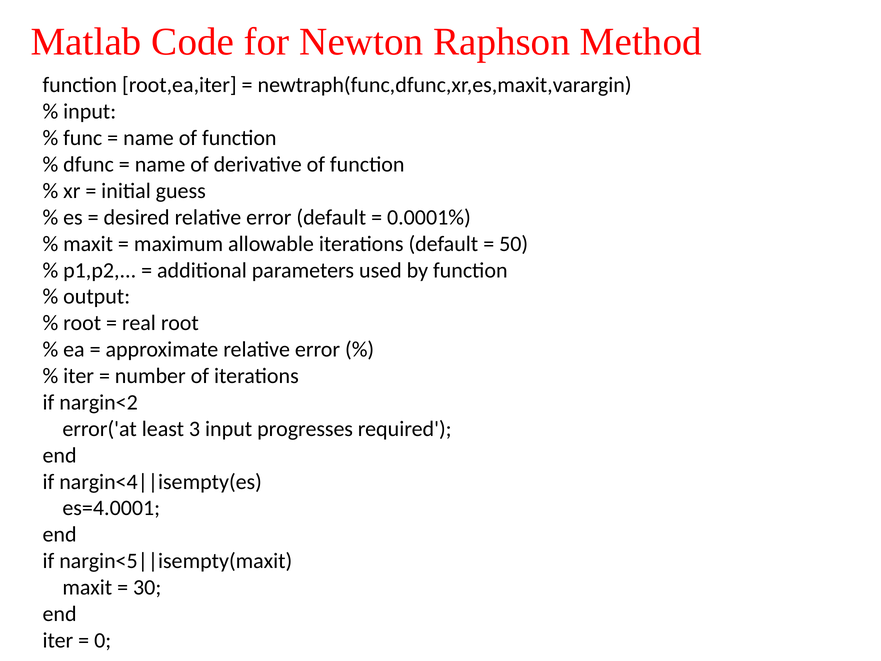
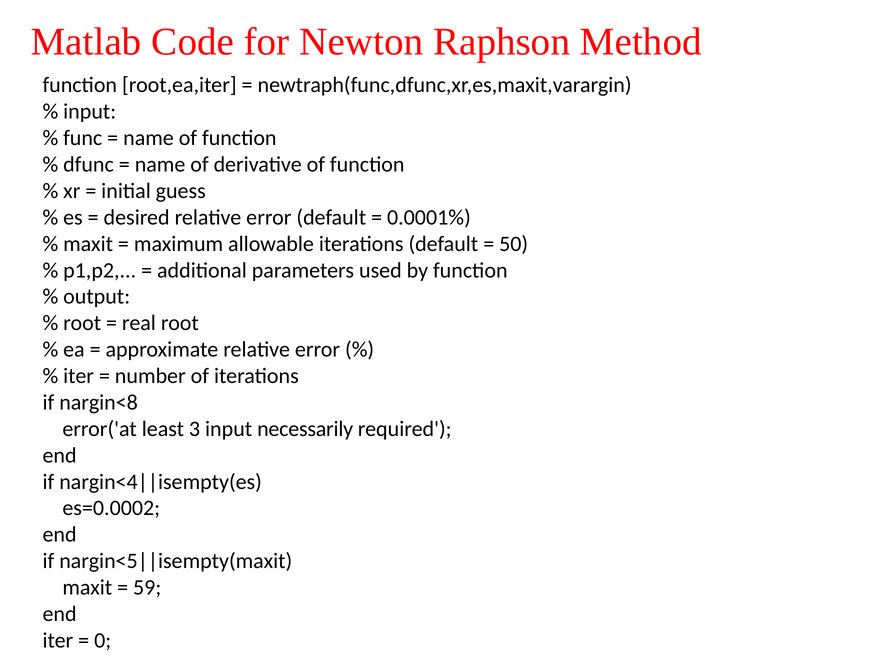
nargin<2: nargin<2 -> nargin<8
progresses: progresses -> necessarily
es=4.0001: es=4.0001 -> es=0.0002
30: 30 -> 59
